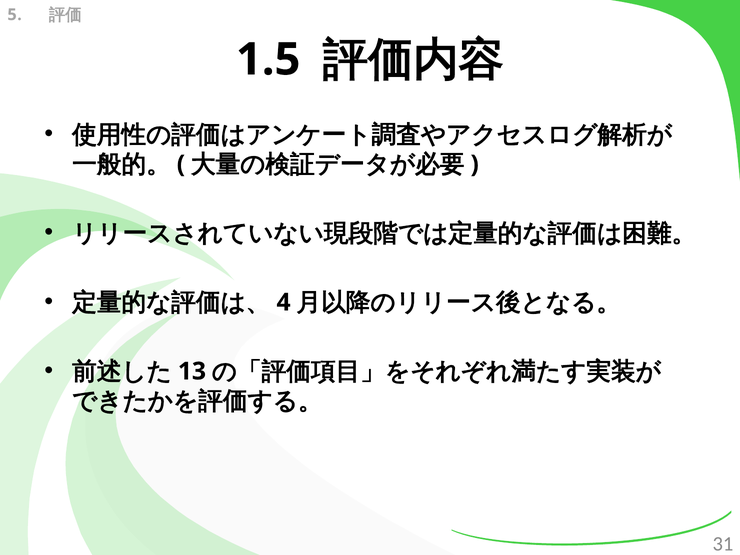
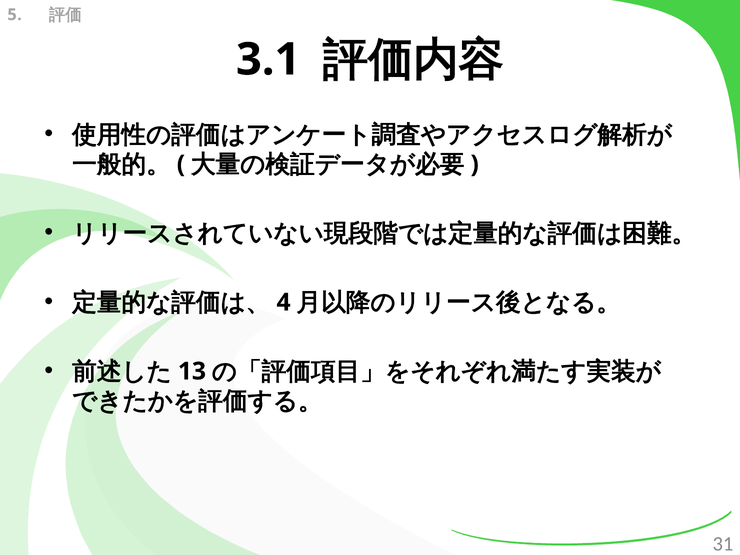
1.5: 1.5 -> 3.1
